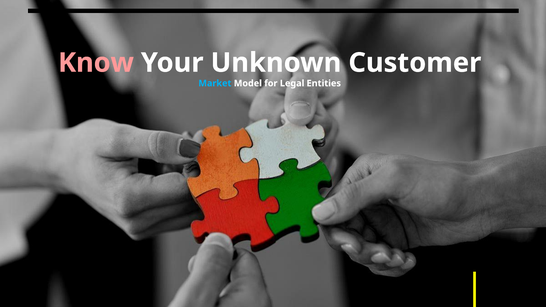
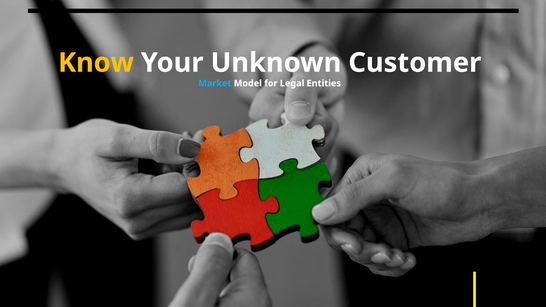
Know colour: pink -> yellow
